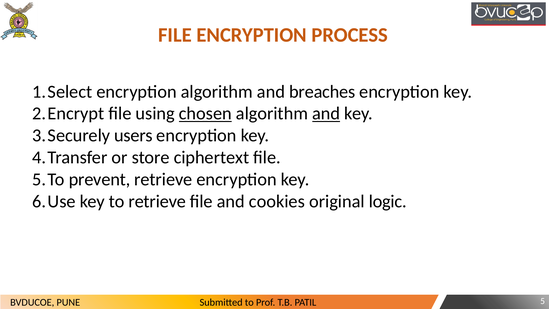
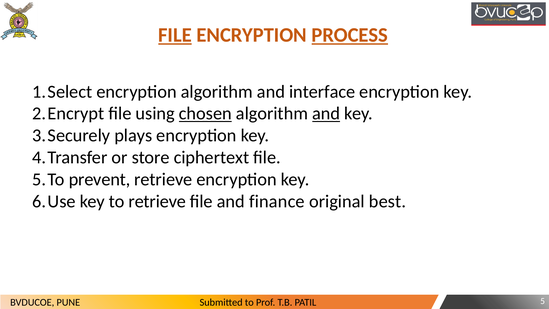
FILE at (175, 35) underline: none -> present
PROCESS underline: none -> present
breaches: breaches -> interface
users: users -> plays
cookies: cookies -> finance
logic: logic -> best
